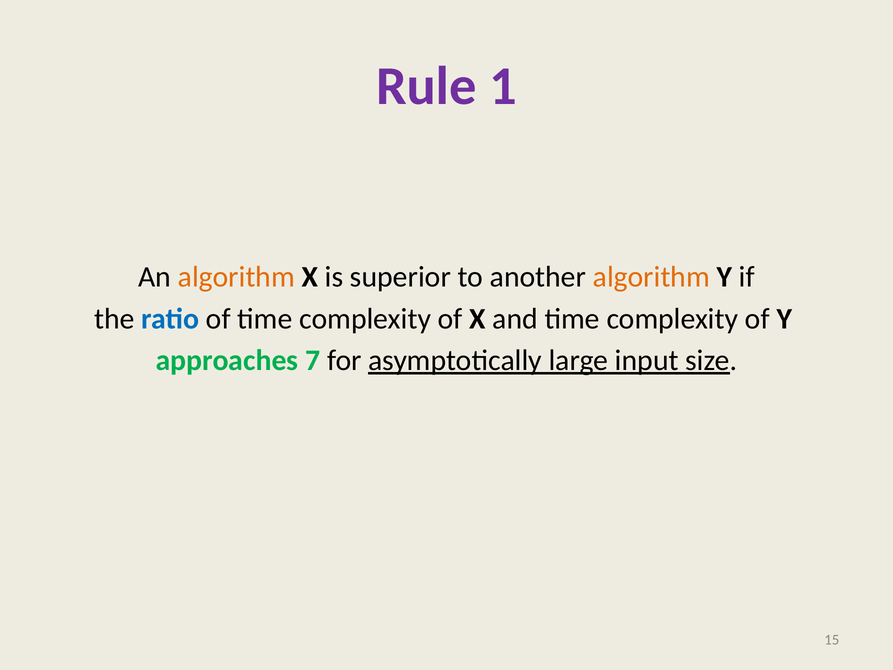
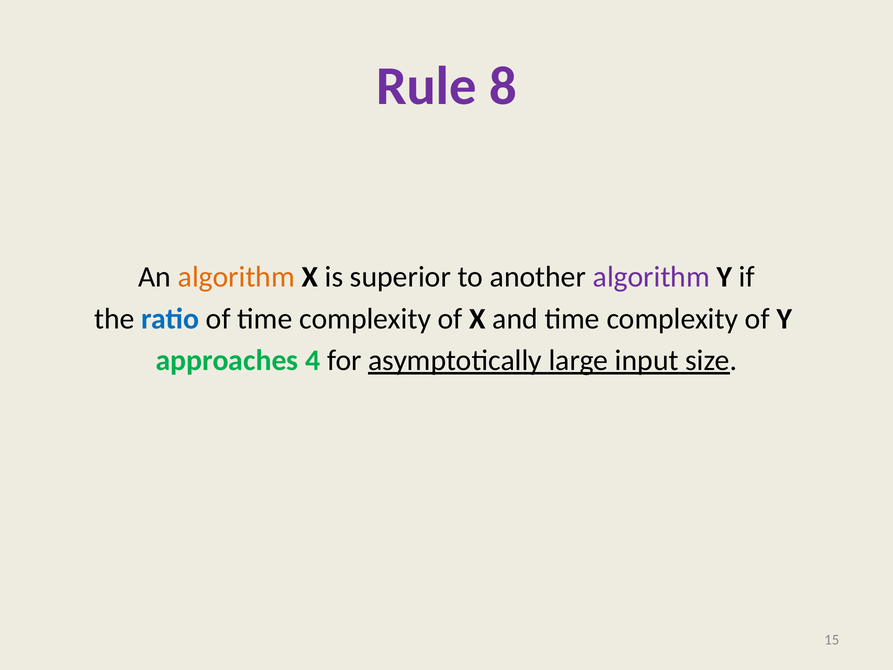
1: 1 -> 8
algorithm at (651, 277) colour: orange -> purple
7: 7 -> 4
